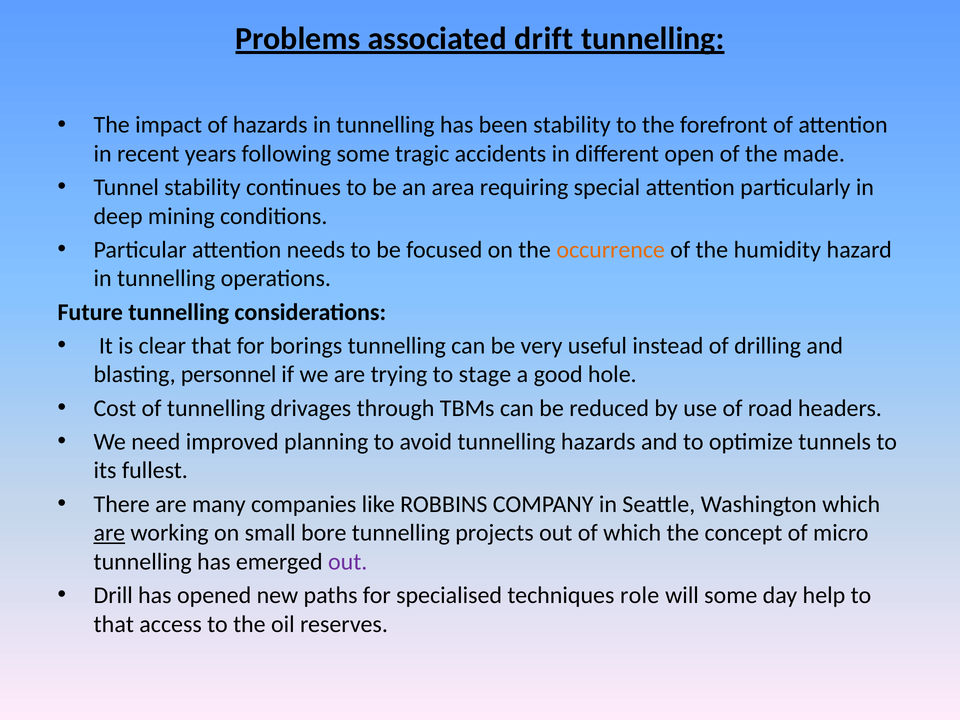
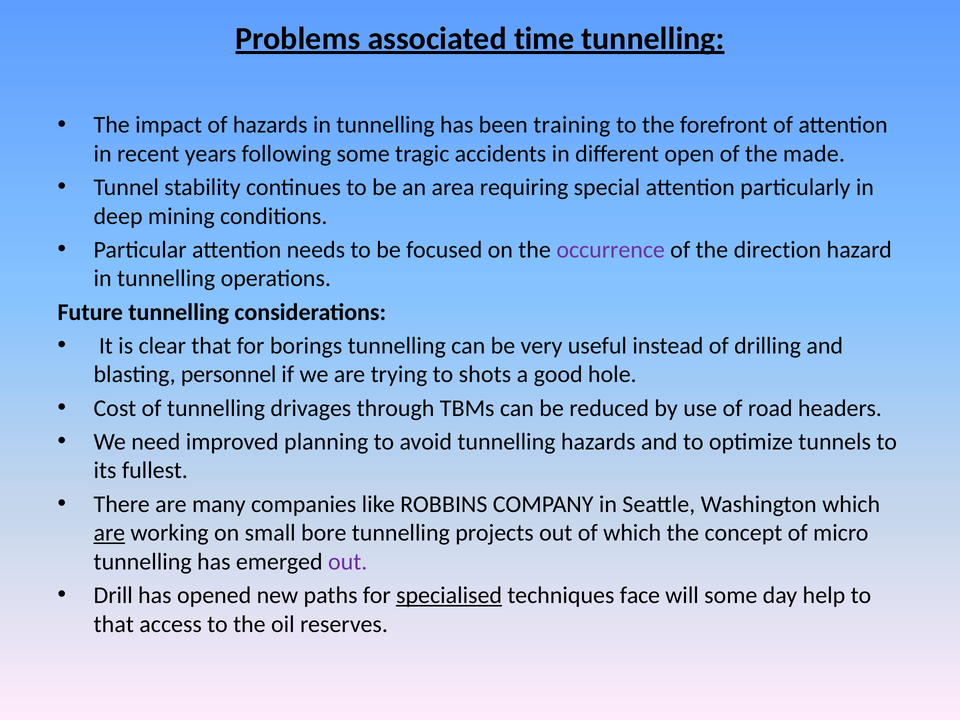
drift: drift -> time
been stability: stability -> training
occurrence colour: orange -> purple
humidity: humidity -> direction
stage: stage -> shots
specialised underline: none -> present
role: role -> face
